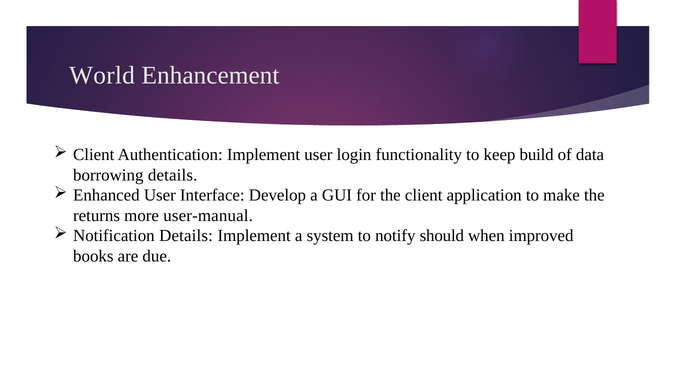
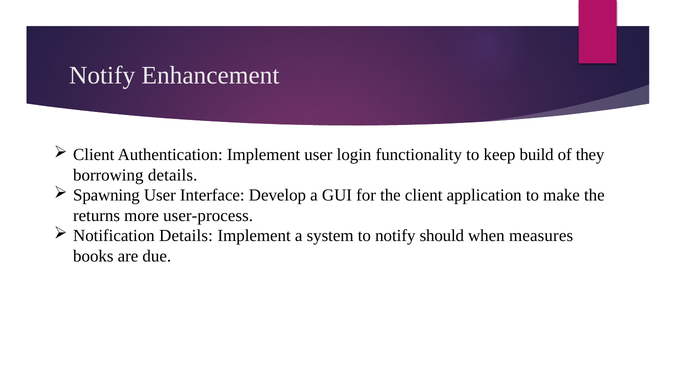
World at (102, 75): World -> Notify
data: data -> they
Enhanced: Enhanced -> Spawning
user-manual: user-manual -> user-process
improved: improved -> measures
